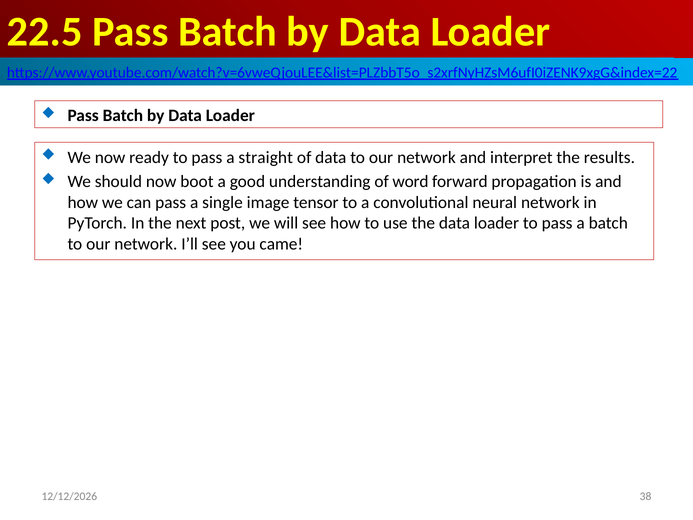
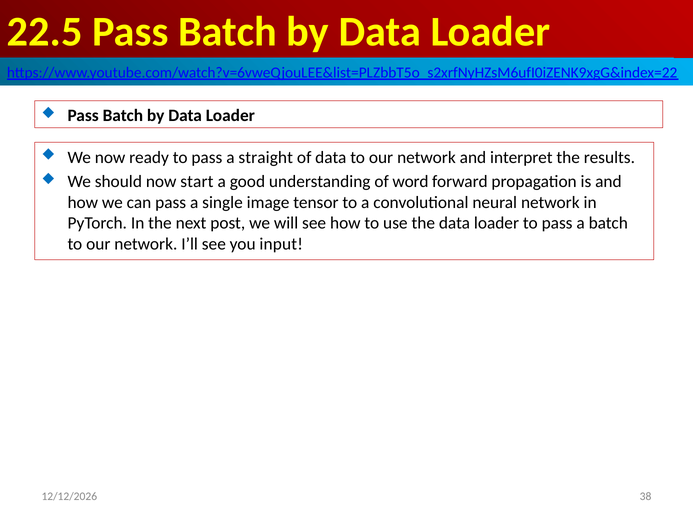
boot: boot -> start
came: came -> input
